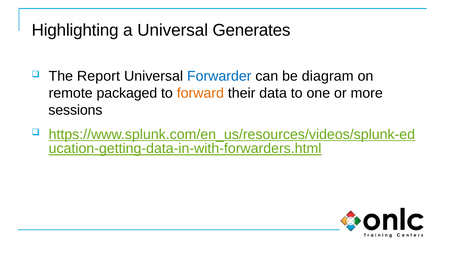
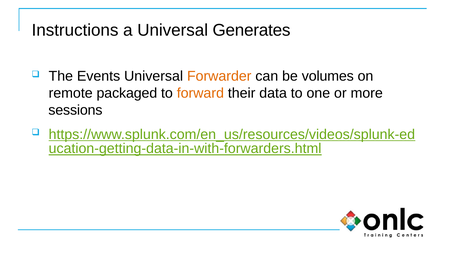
Highlighting: Highlighting -> Instructions
Report: Report -> Events
Forwarder colour: blue -> orange
diagram: diagram -> volumes
